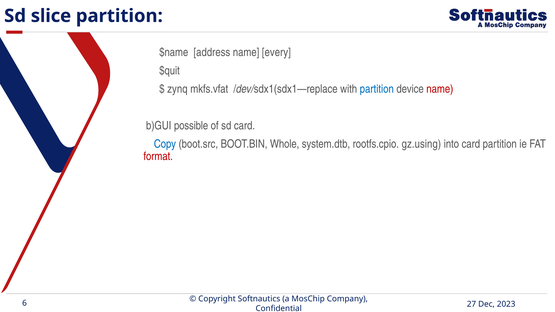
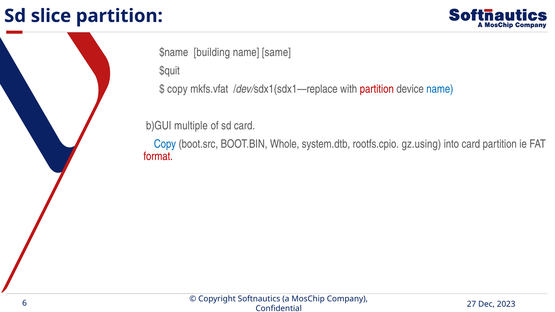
address: address -> building
every: every -> same
zynq at (177, 89): zynq -> copy
partition at (377, 89) colour: blue -> red
name at (440, 89) colour: red -> blue
possible: possible -> multiple
